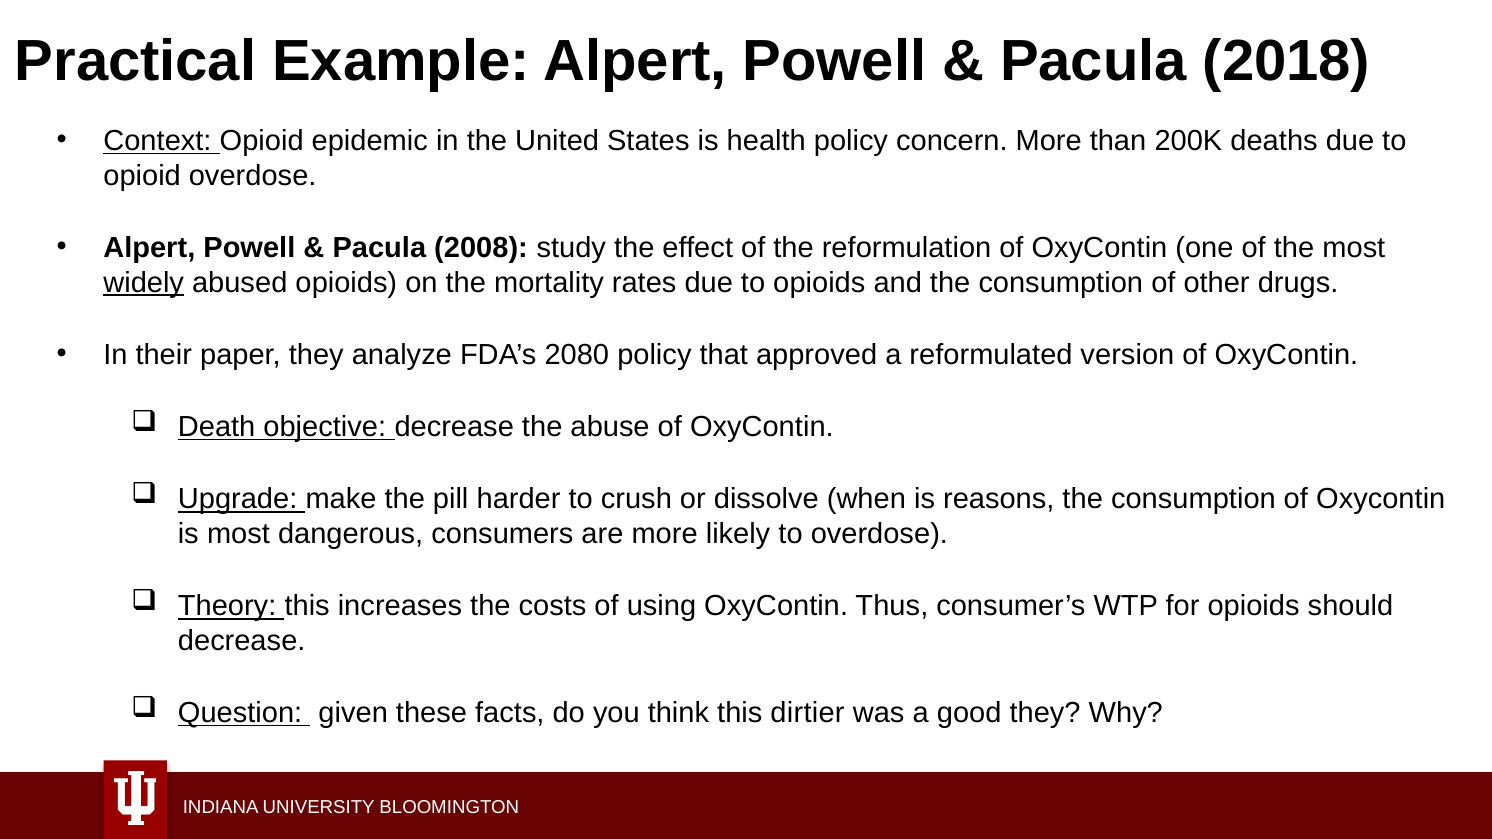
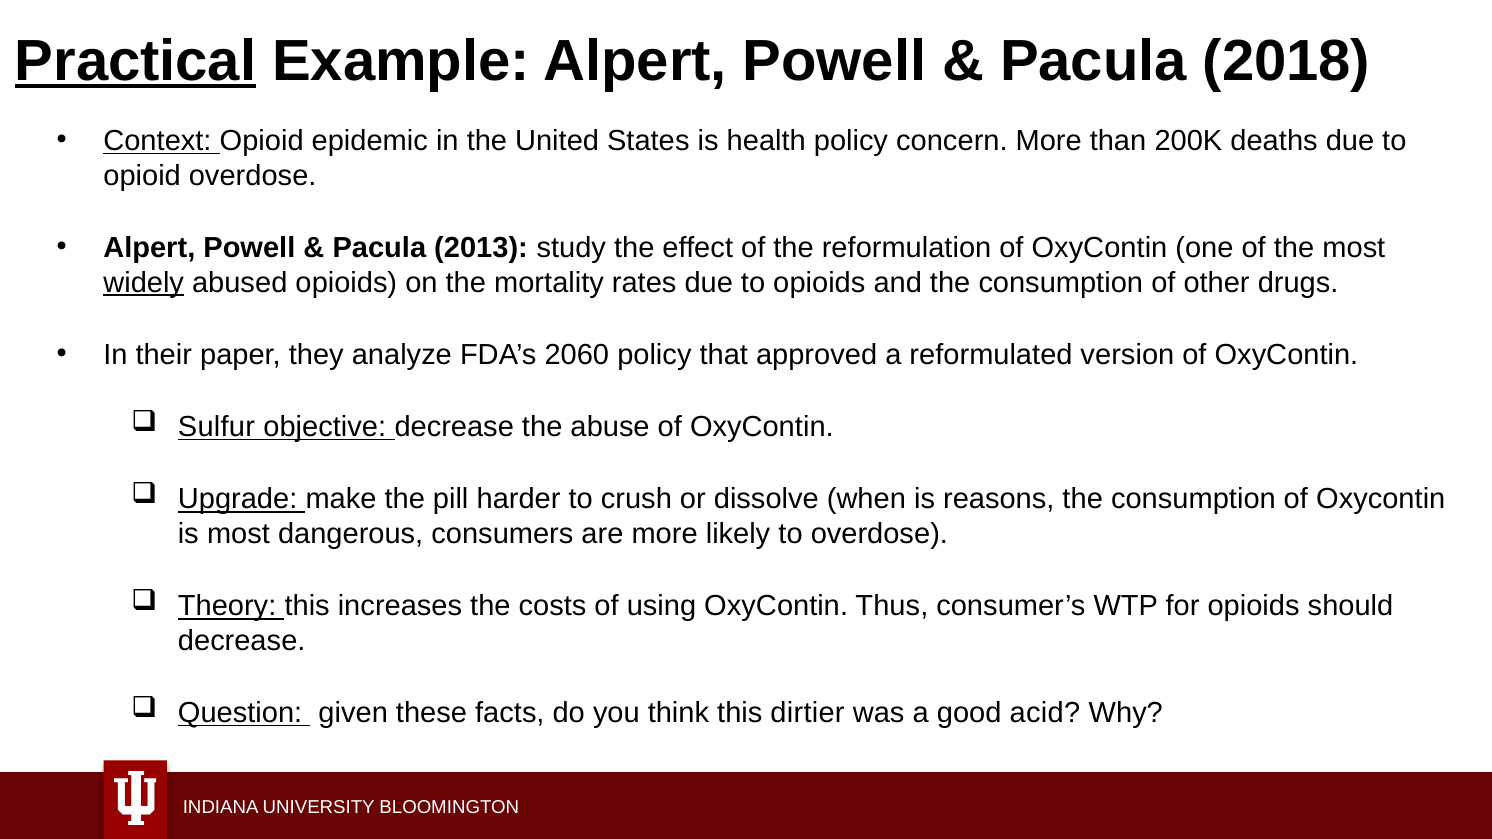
Practical underline: none -> present
2008: 2008 -> 2013
2080: 2080 -> 2060
Death: Death -> Sulfur
good they: they -> acid
